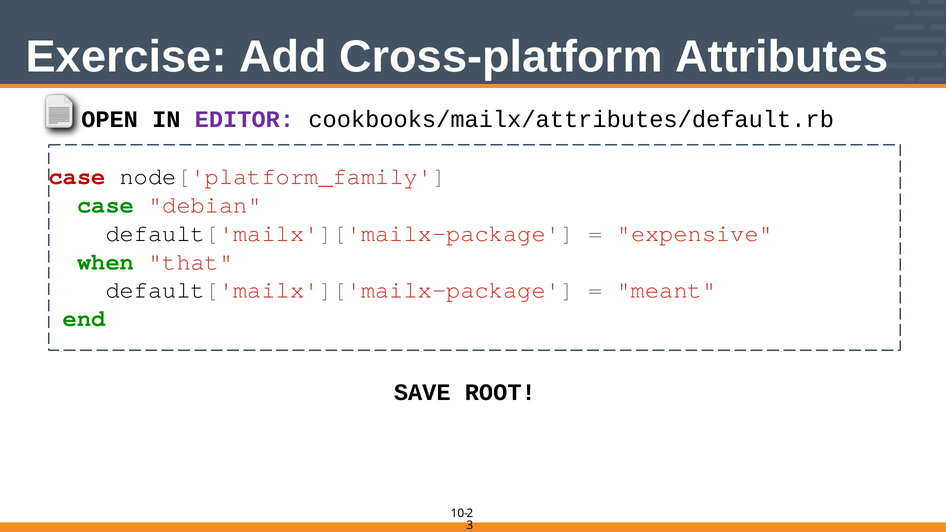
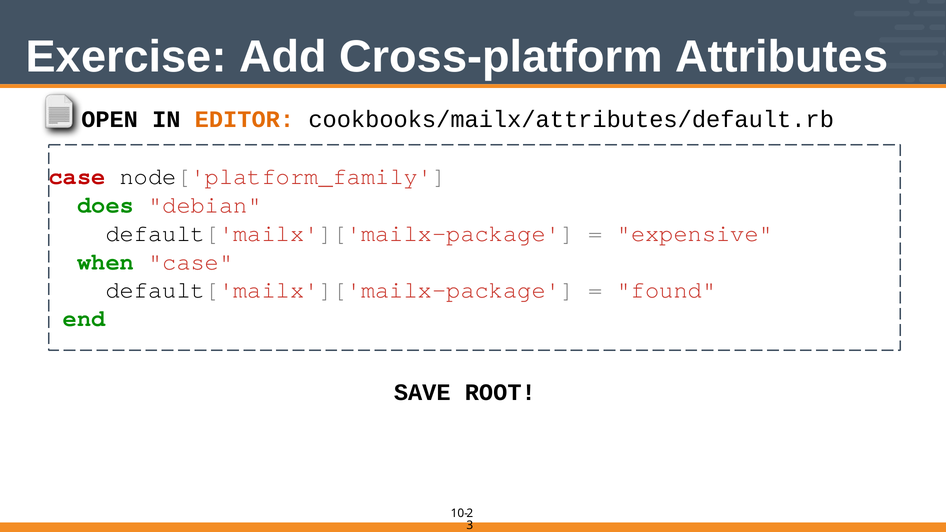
EDITOR colour: purple -> orange
case at (106, 205): case -> does
when that: that -> case
meant: meant -> found
